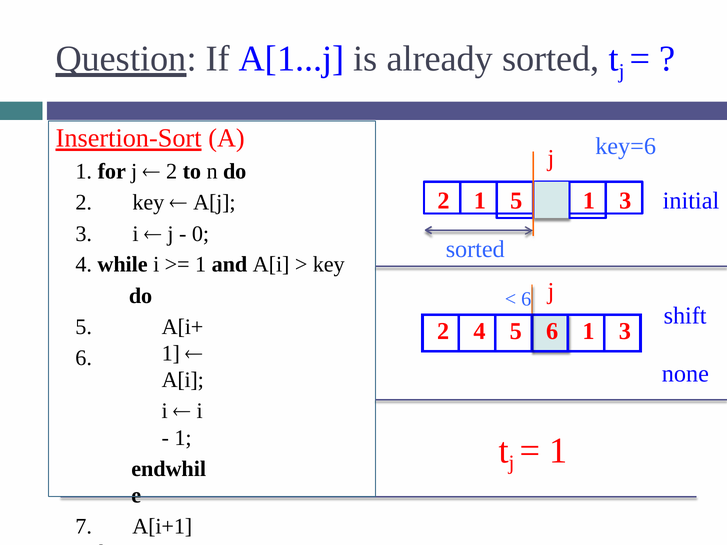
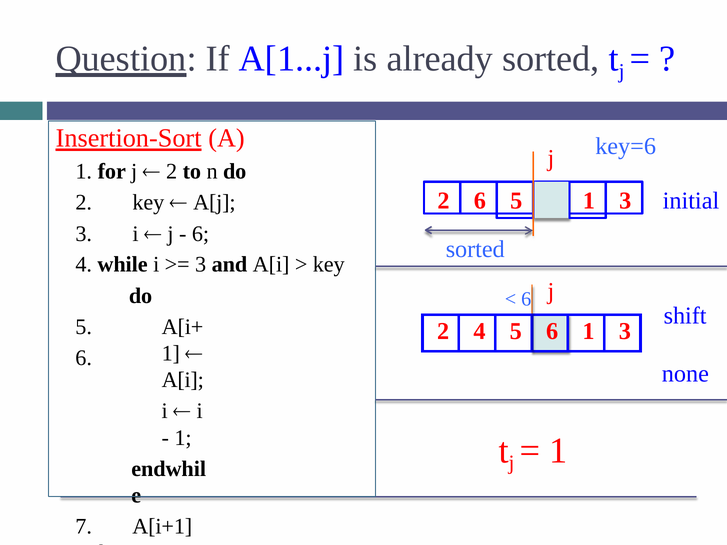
2 1: 1 -> 6
0 at (201, 234): 0 -> 6
1 at (201, 265): 1 -> 3
